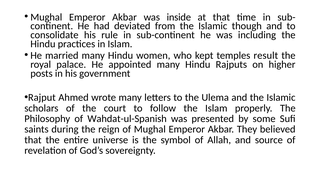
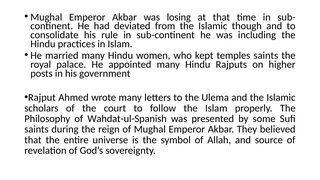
inside: inside -> losing
temples result: result -> saints
